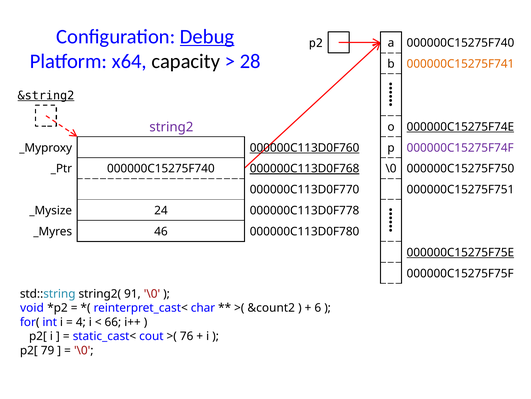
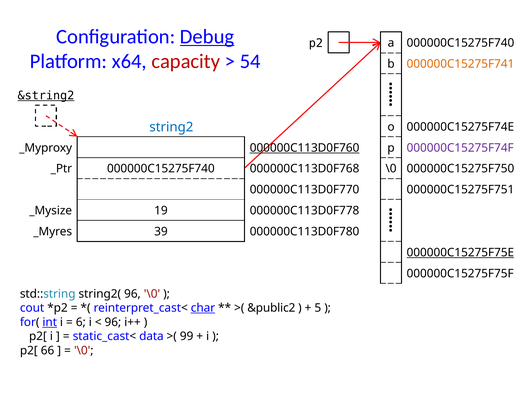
capacity colour: black -> red
28: 28 -> 54
string2 colour: purple -> blue
000000C15275F74E underline: present -> none
000000C113D0F768 underline: present -> none
24: 24 -> 19
46: 46 -> 39
string2( 91: 91 -> 96
void: void -> cout
char underline: none -> present
&count2: &count2 -> &public2
6: 6 -> 5
int underline: none -> present
4: 4 -> 6
66 at (113, 322): 66 -> 96
cout: cout -> data
76: 76 -> 99
79: 79 -> 66
